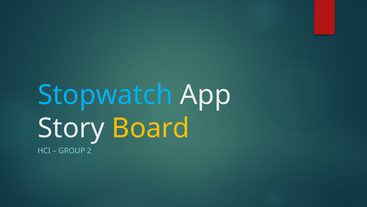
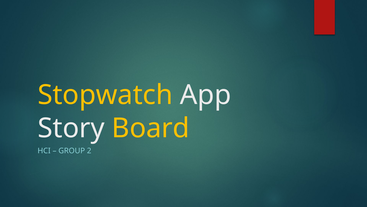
Stopwatch colour: light blue -> yellow
